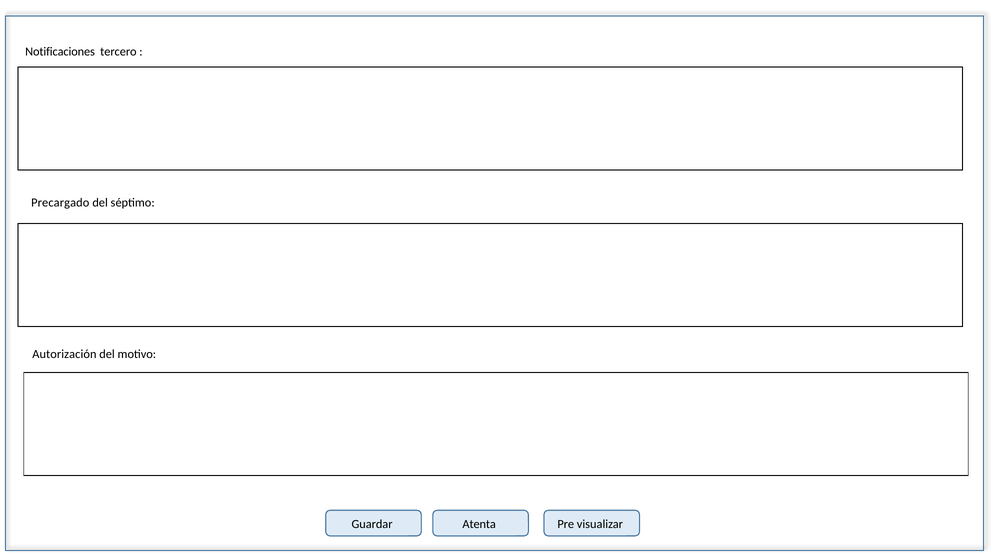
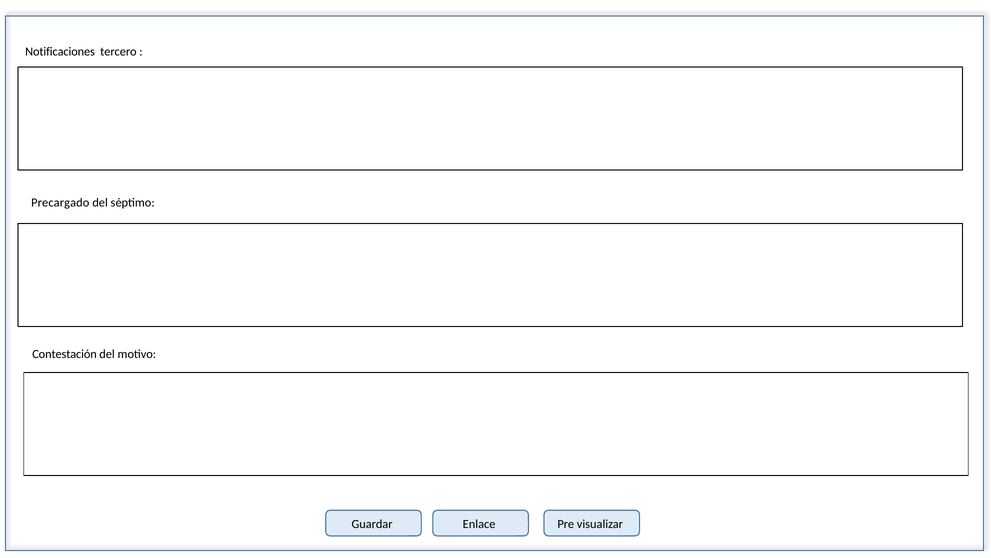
Autorización: Autorización -> Contestación
Atenta: Atenta -> Enlace
